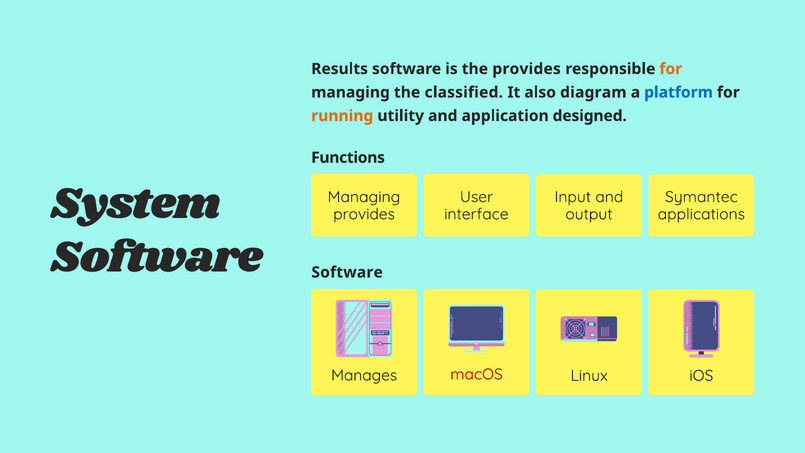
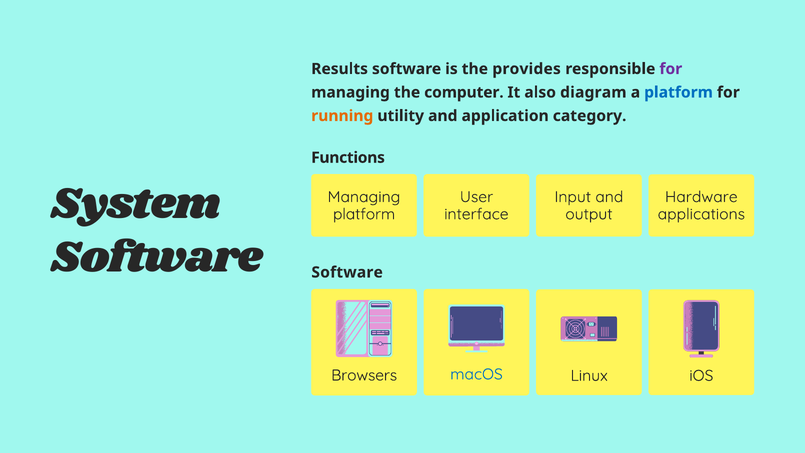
for at (671, 69) colour: orange -> purple
classified: classified -> computer
designed: designed -> category
Symantec: Symantec -> Hardware
provides at (364, 214): provides -> platform
macOS colour: red -> blue
Manages: Manages -> Browsers
